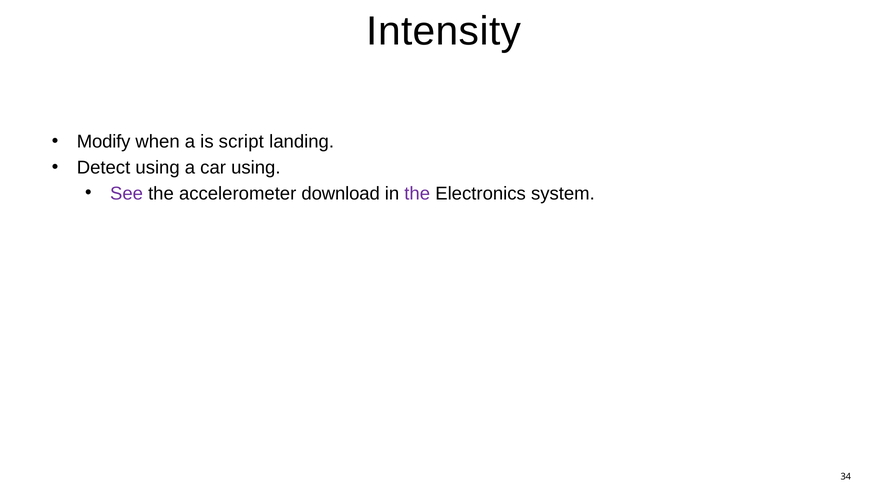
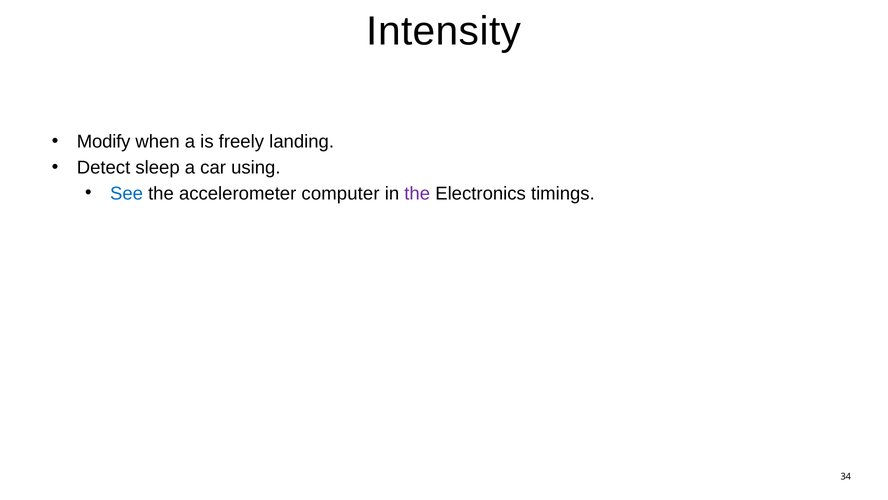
script: script -> freely
Detect using: using -> sleep
See colour: purple -> blue
download: download -> computer
system: system -> timings
